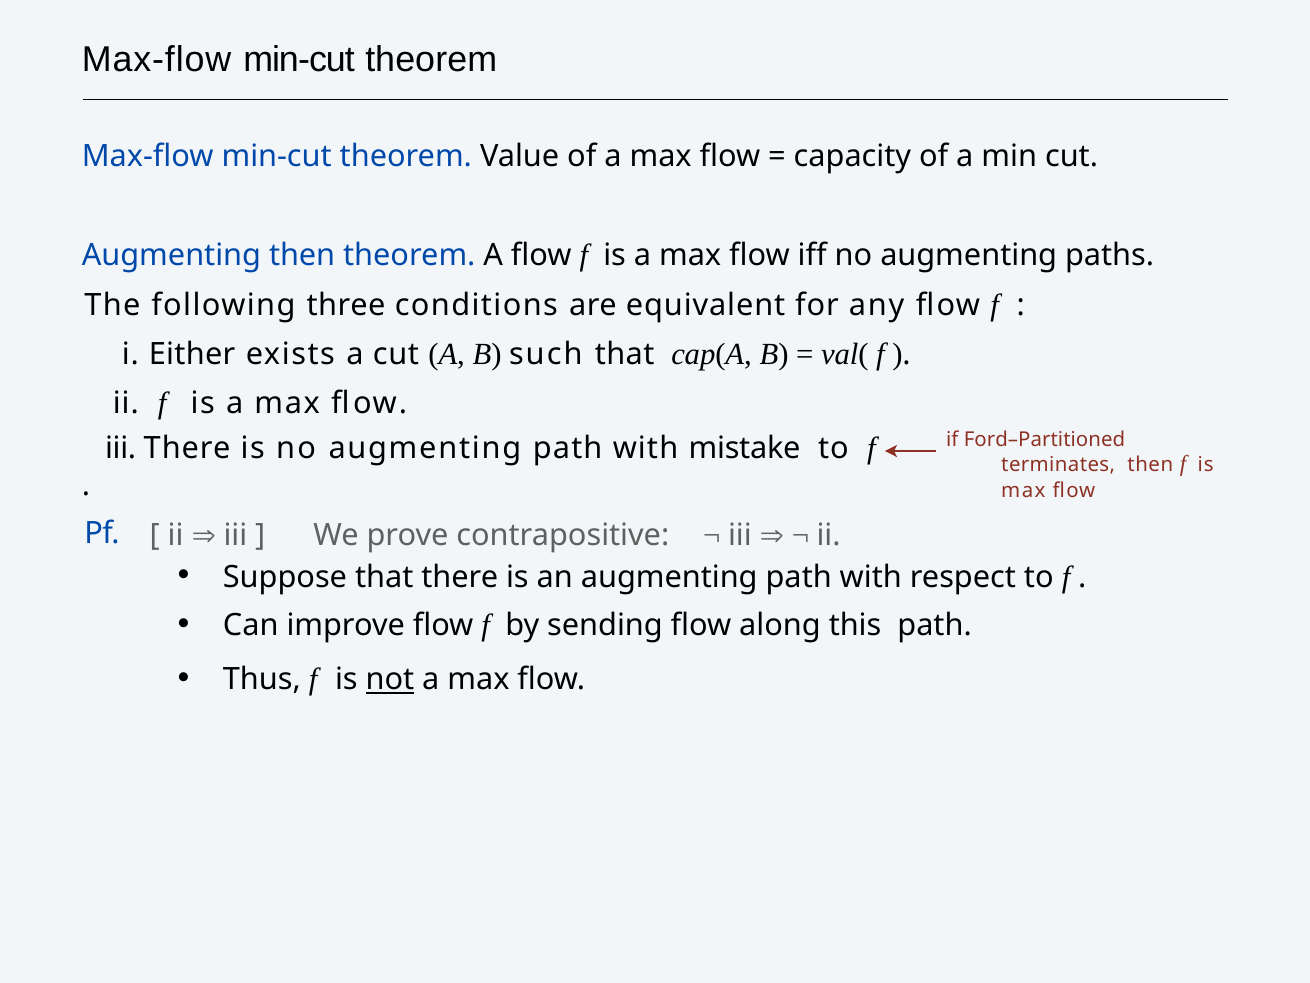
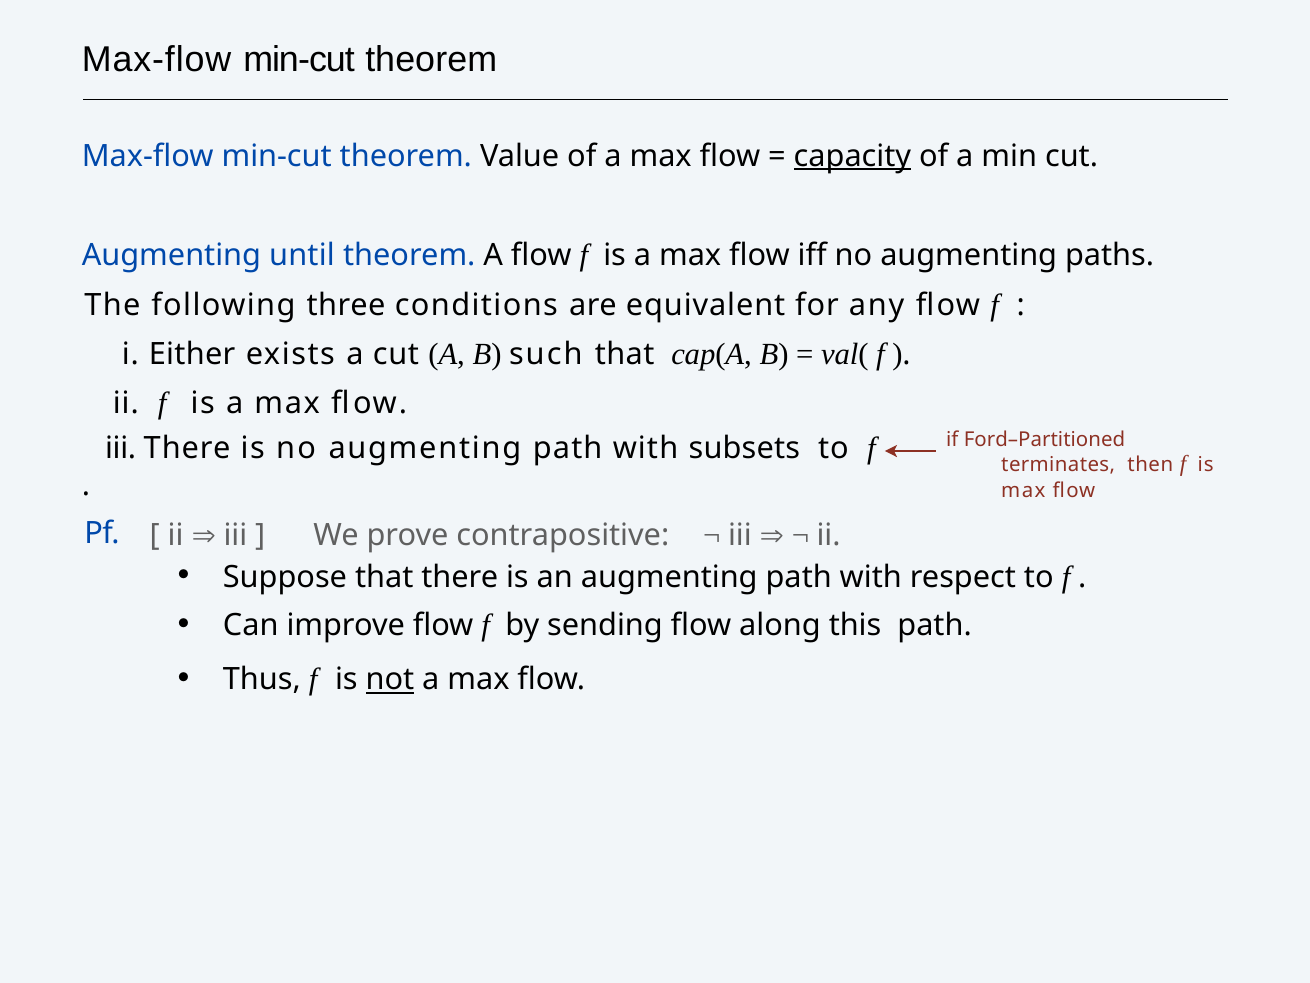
capacity underline: none -> present
Augmenting then: then -> until
mistake: mistake -> subsets
